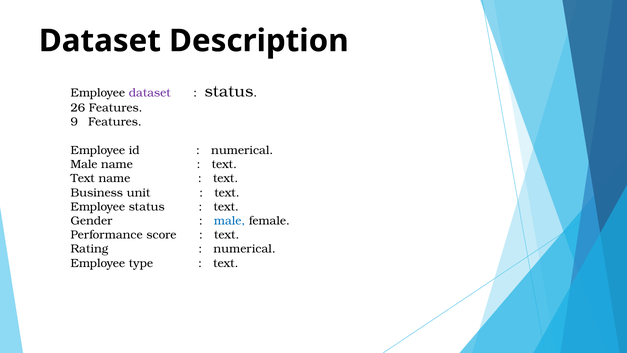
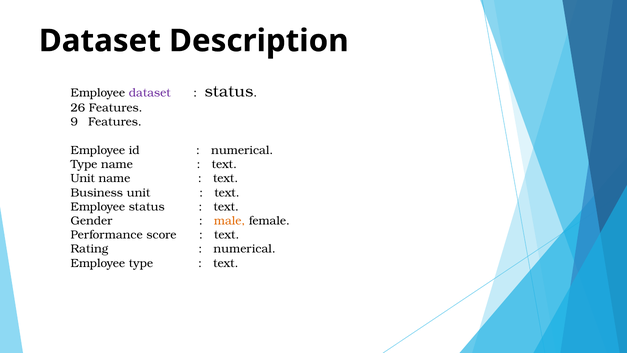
Male at (84, 164): Male -> Type
Text at (83, 178): Text -> Unit
male at (230, 221) colour: blue -> orange
